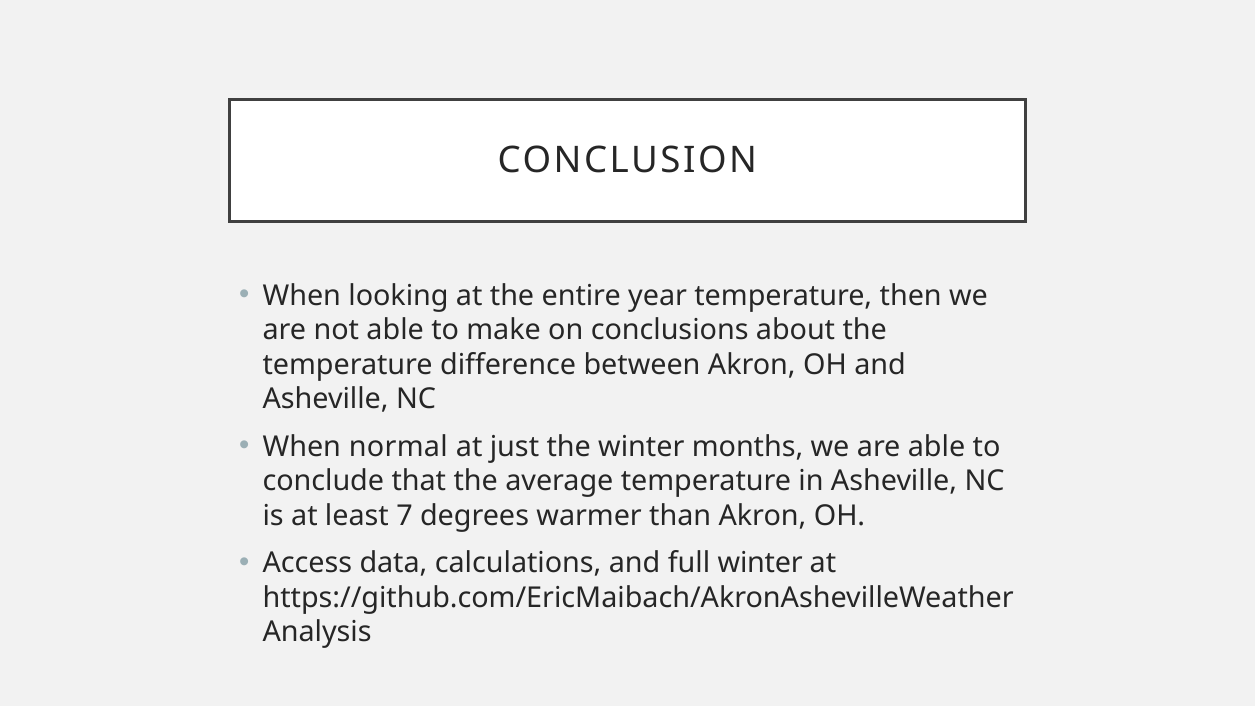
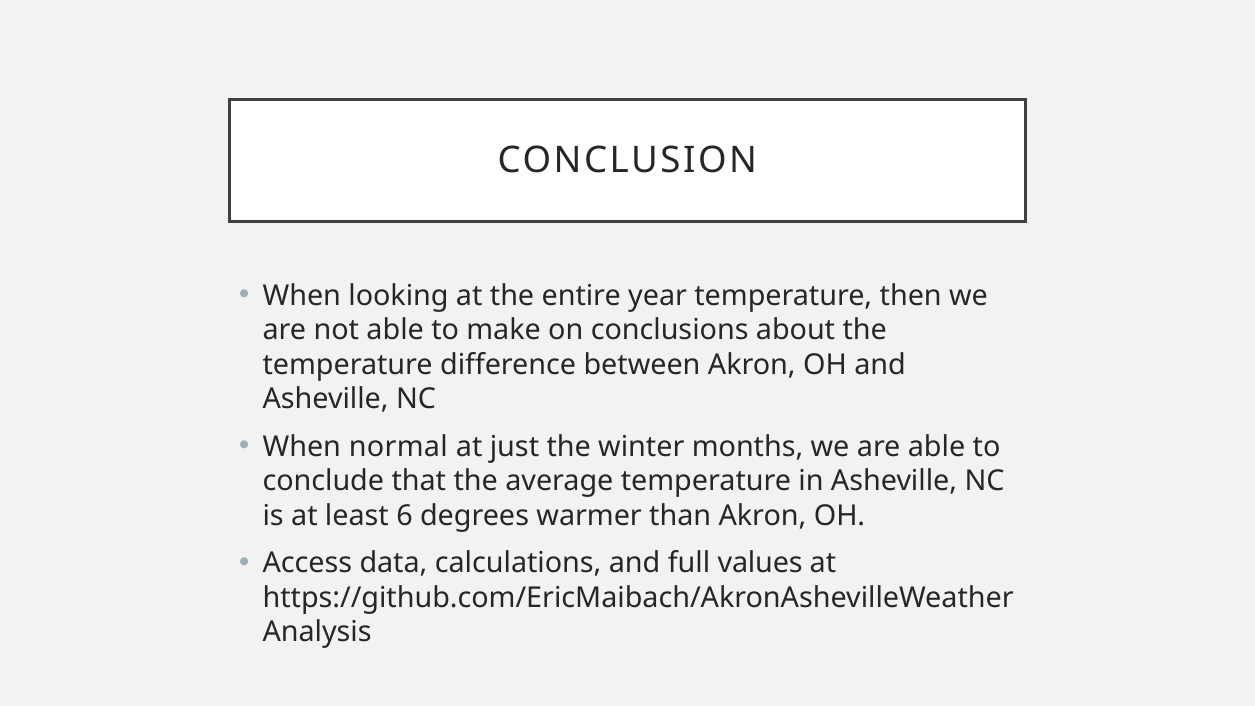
7: 7 -> 6
full winter: winter -> values
